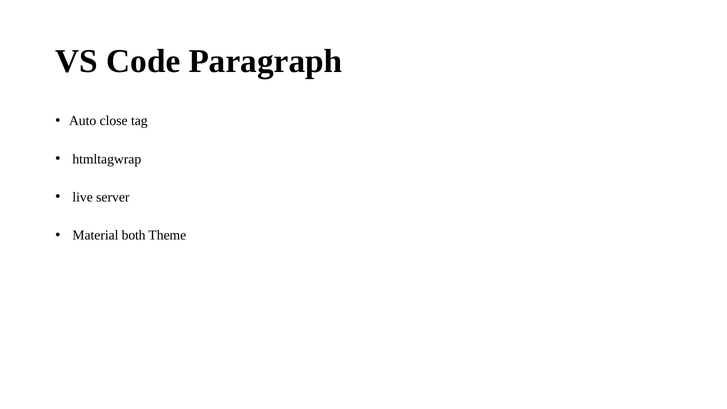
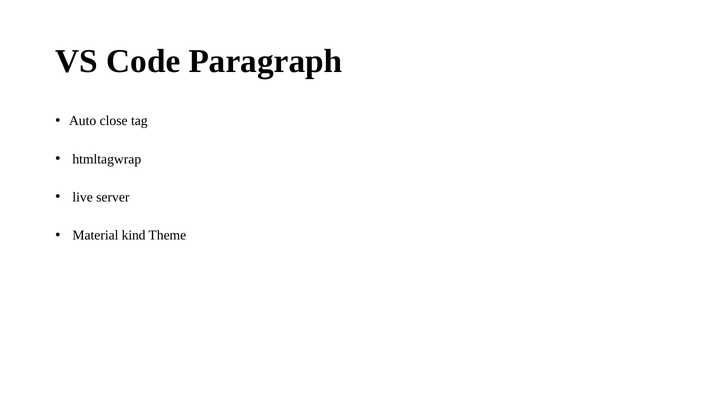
both: both -> kind
